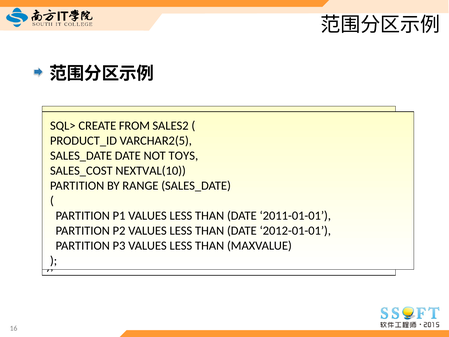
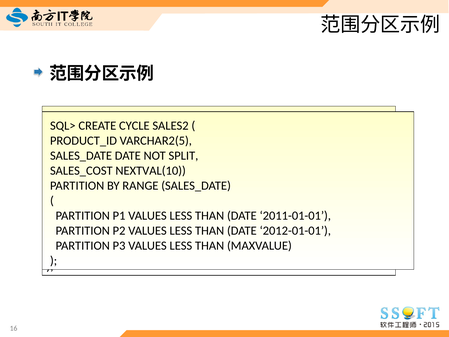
FROM: FROM -> CYCLE
TOYS: TOYS -> SPLIT
